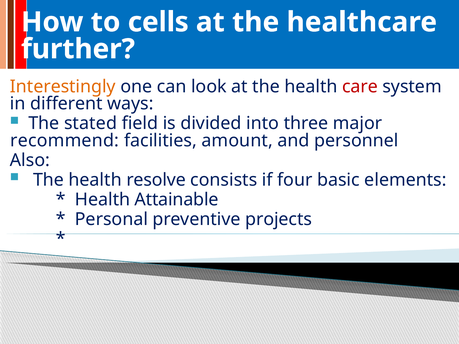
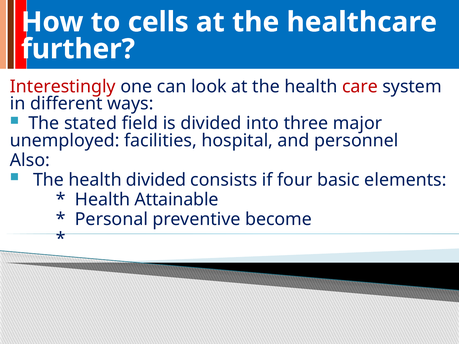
Interestingly colour: orange -> red
recommend: recommend -> unemployed
amount: amount -> hospital
health resolve: resolve -> divided
projects: projects -> become
